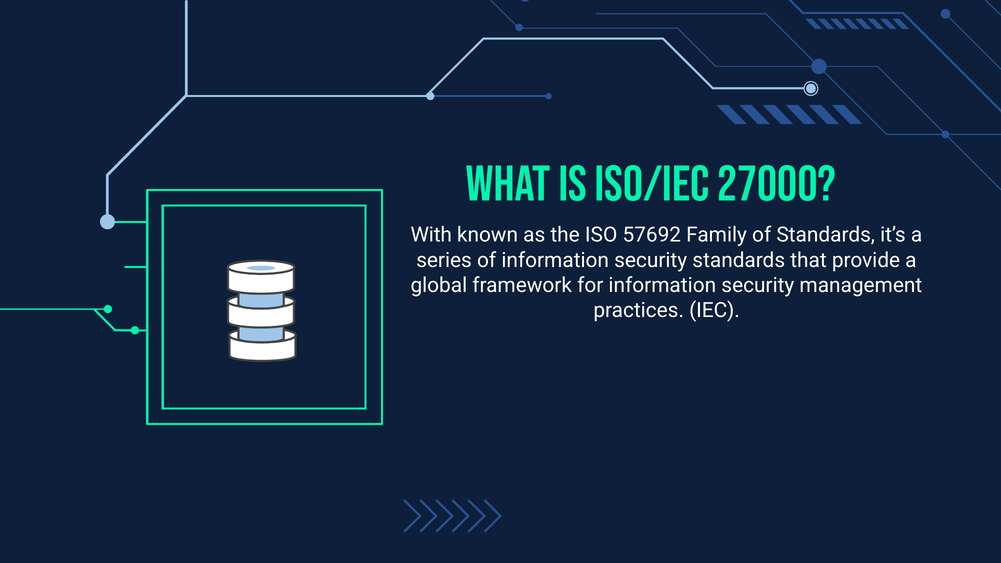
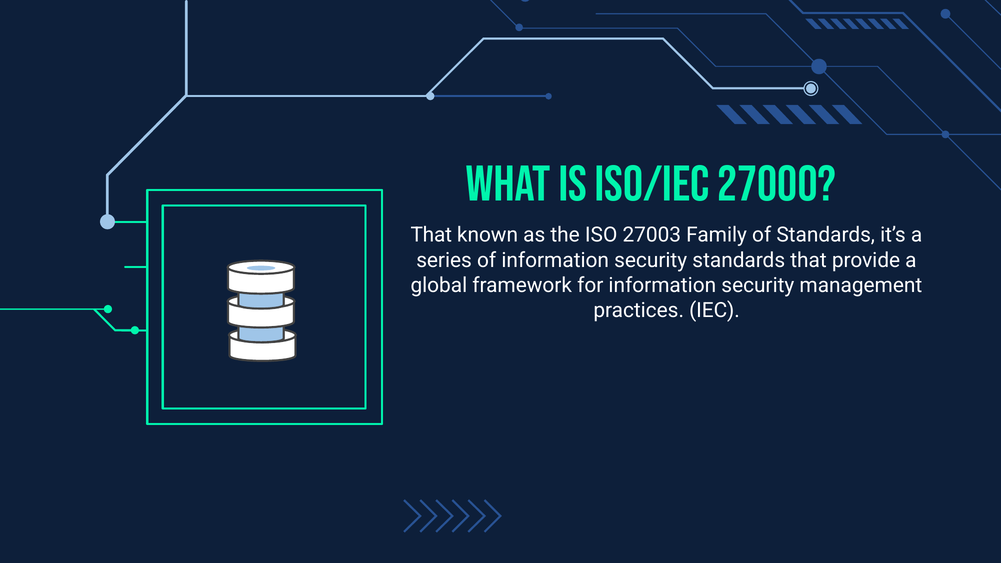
With at (431, 235): With -> That
57692: 57692 -> 27003
